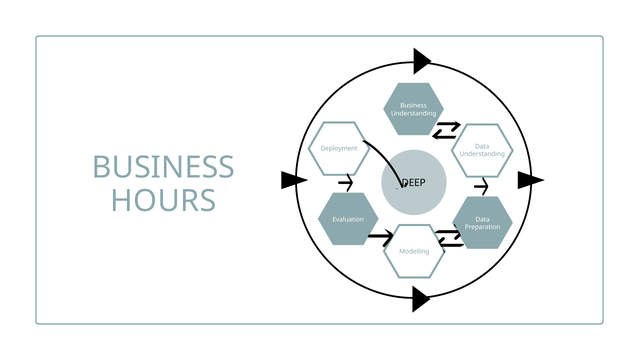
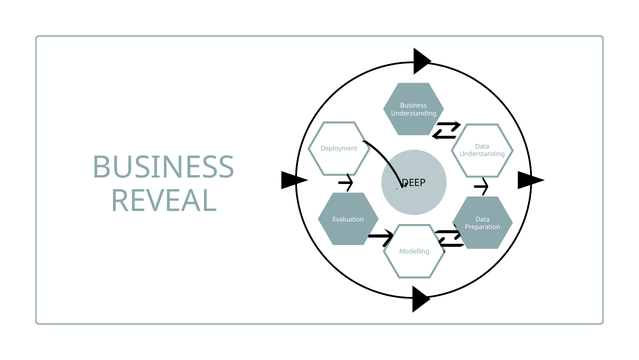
HOURS: HOURS -> REVEAL
